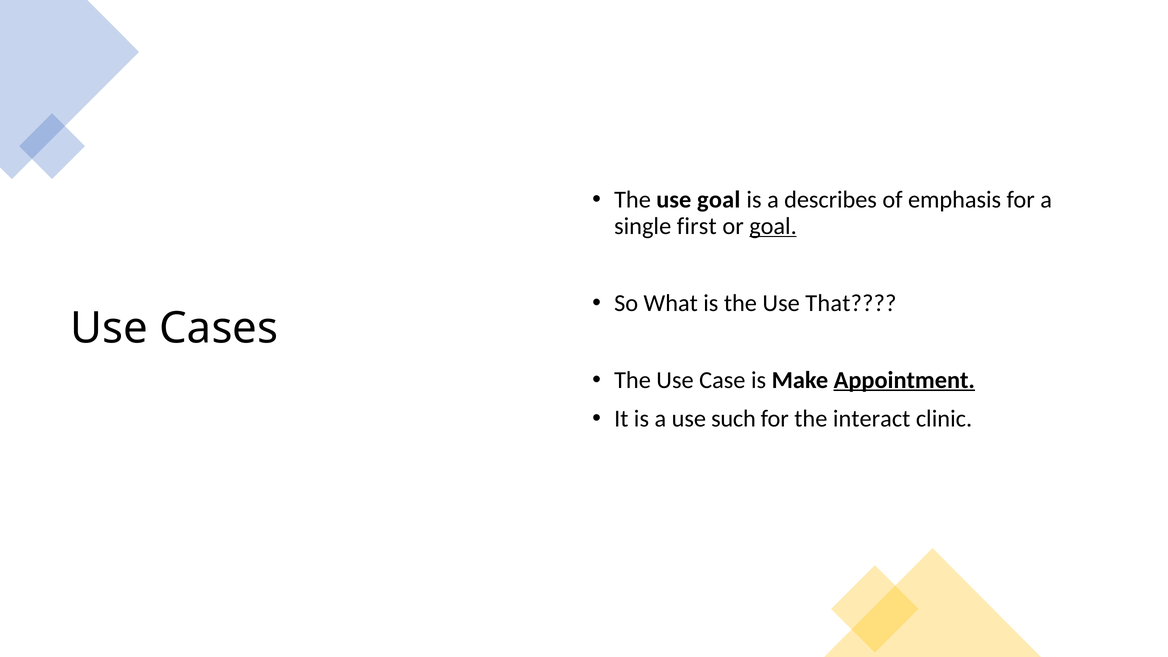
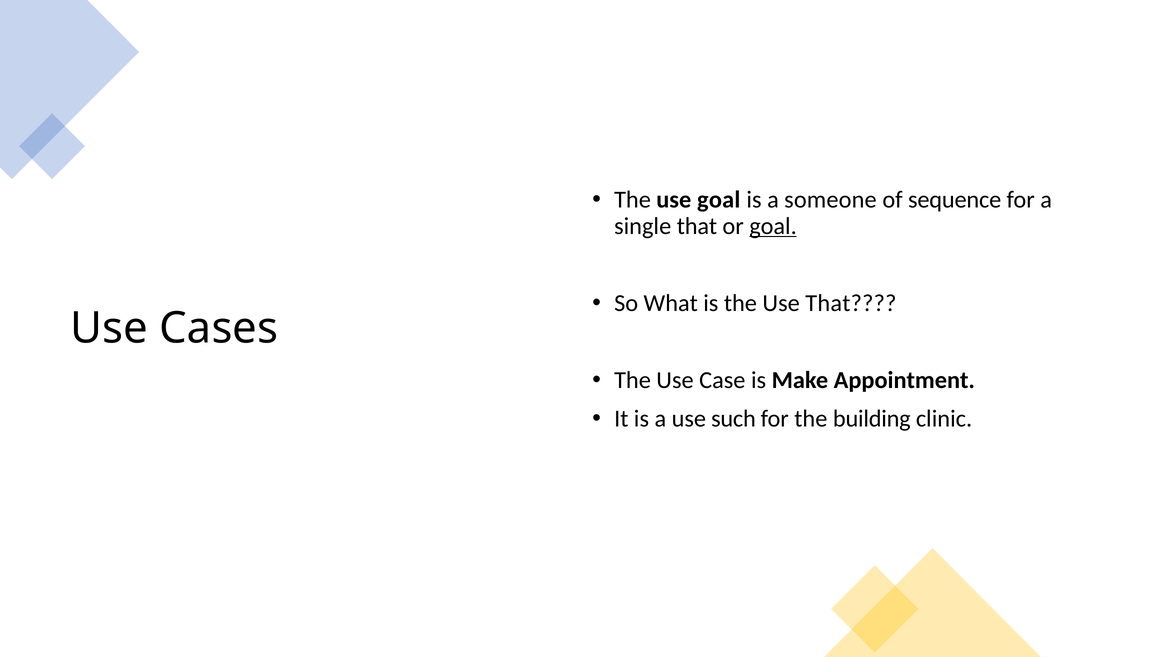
describes: describes -> someone
emphasis: emphasis -> sequence
single first: first -> that
Appointment underline: present -> none
interact: interact -> building
